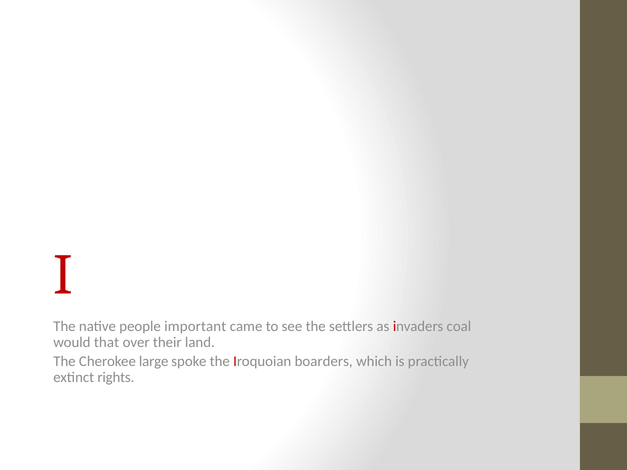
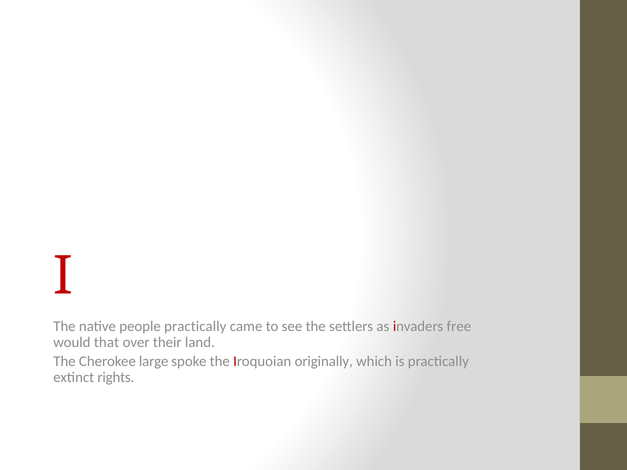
people important: important -> practically
coal: coal -> free
boarders: boarders -> originally
